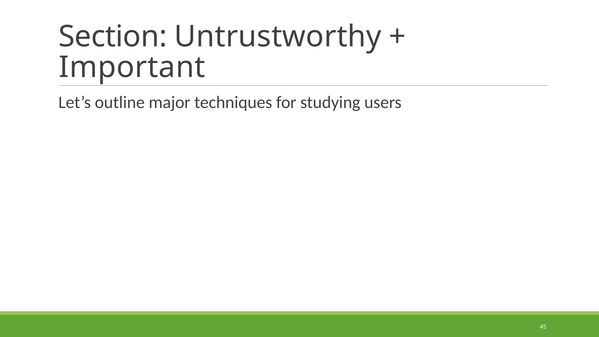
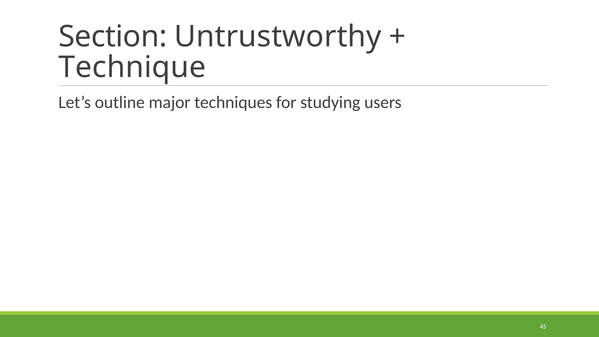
Important: Important -> Technique
